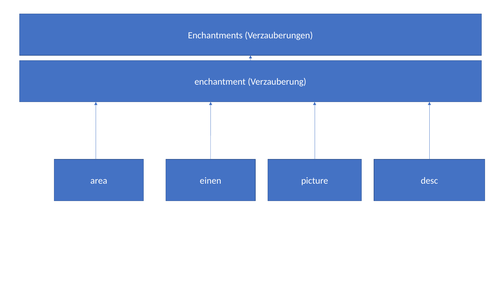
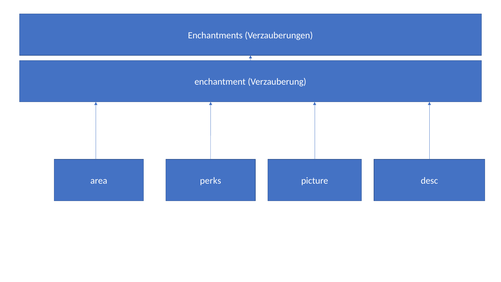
einen: einen -> perks
